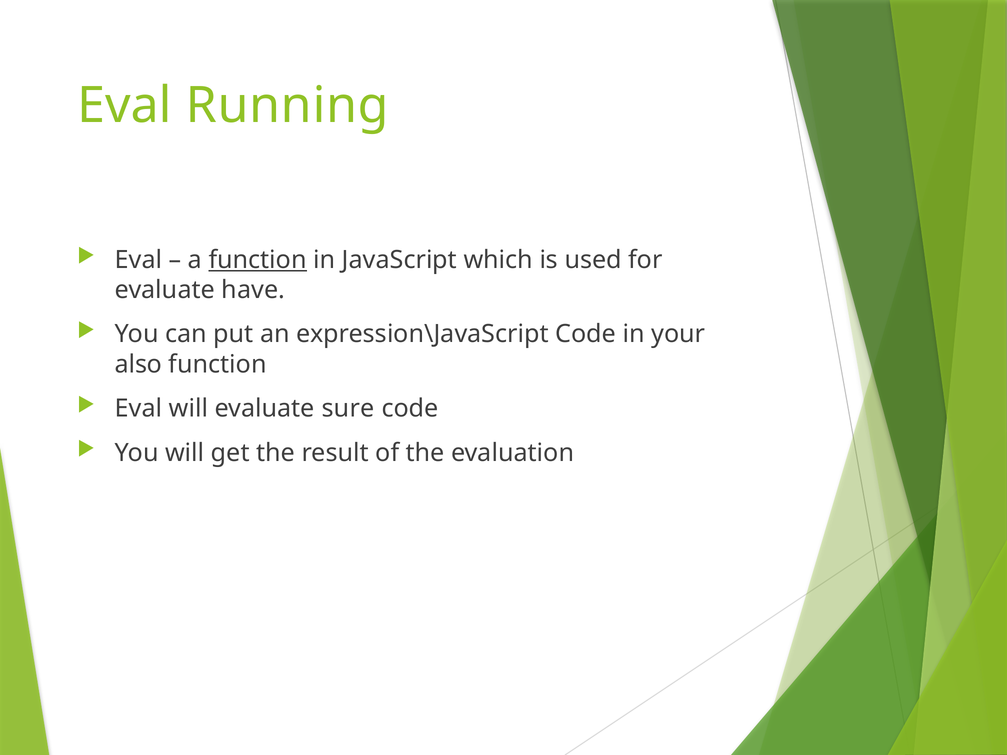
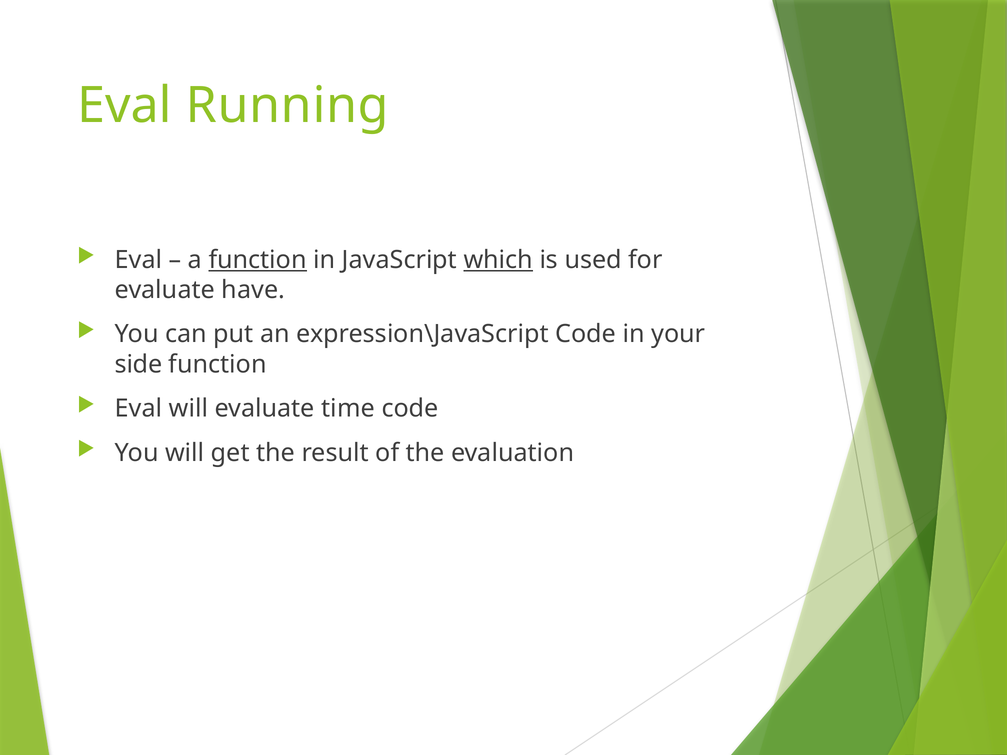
which underline: none -> present
also: also -> side
sure: sure -> time
